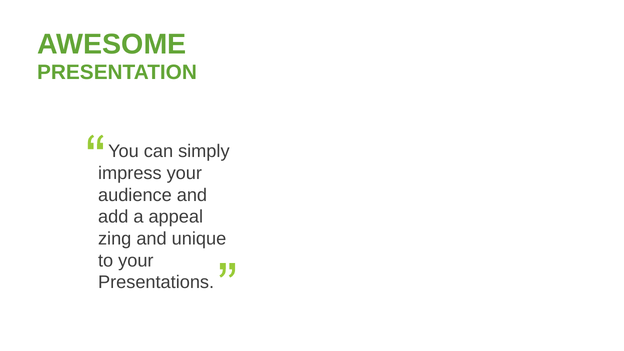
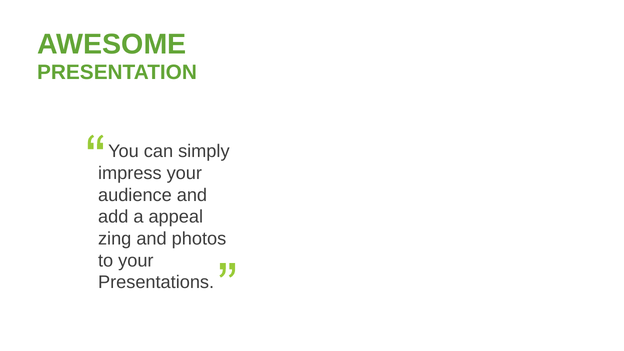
unique: unique -> photos
